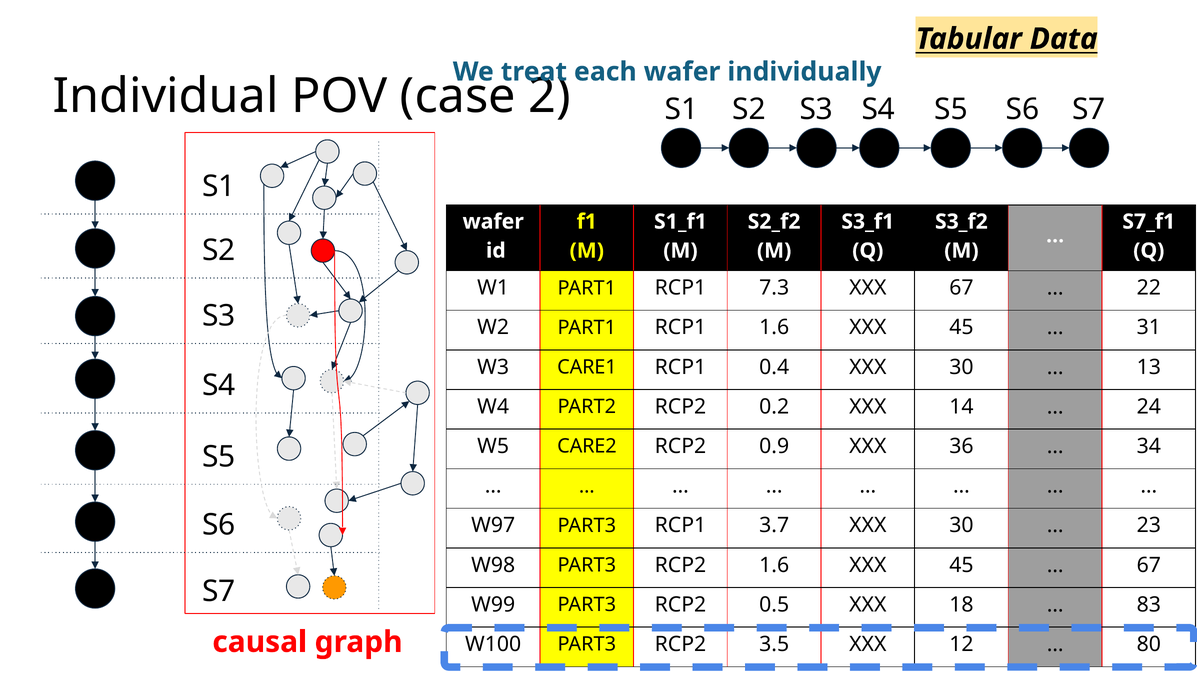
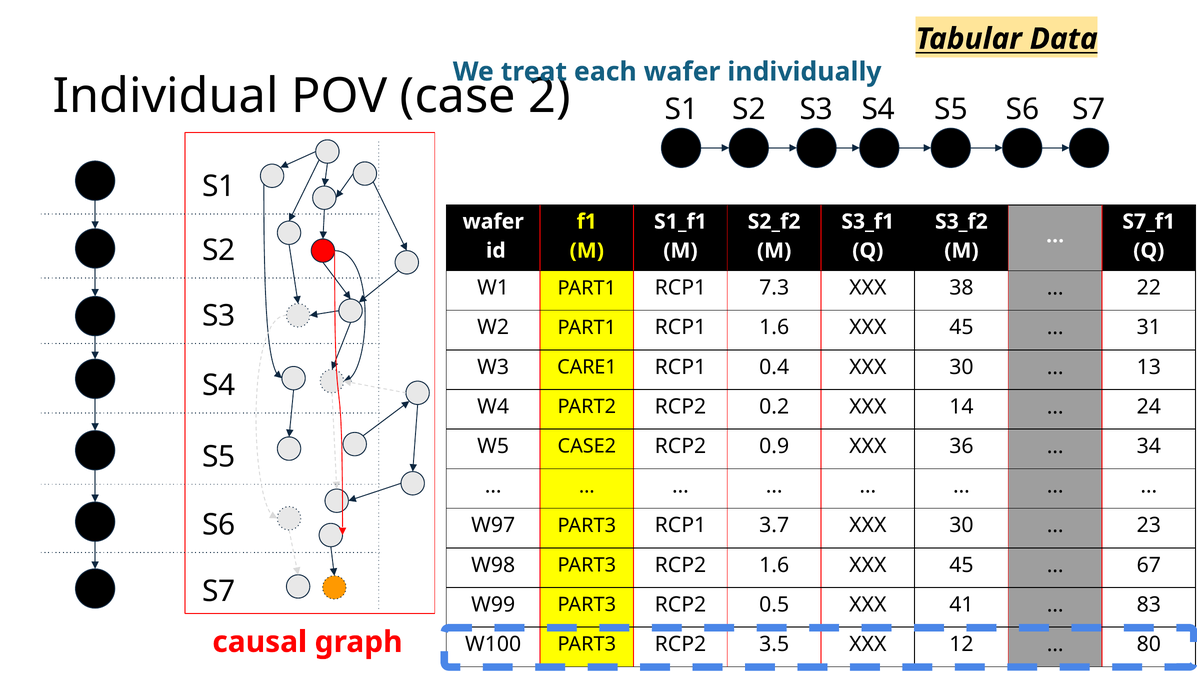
XXX 67: 67 -> 38
CARE2: CARE2 -> CASE2
18: 18 -> 41
